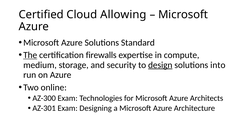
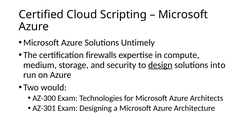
Allowing: Allowing -> Scripting
Standard: Standard -> Untimely
The underline: present -> none
online: online -> would
